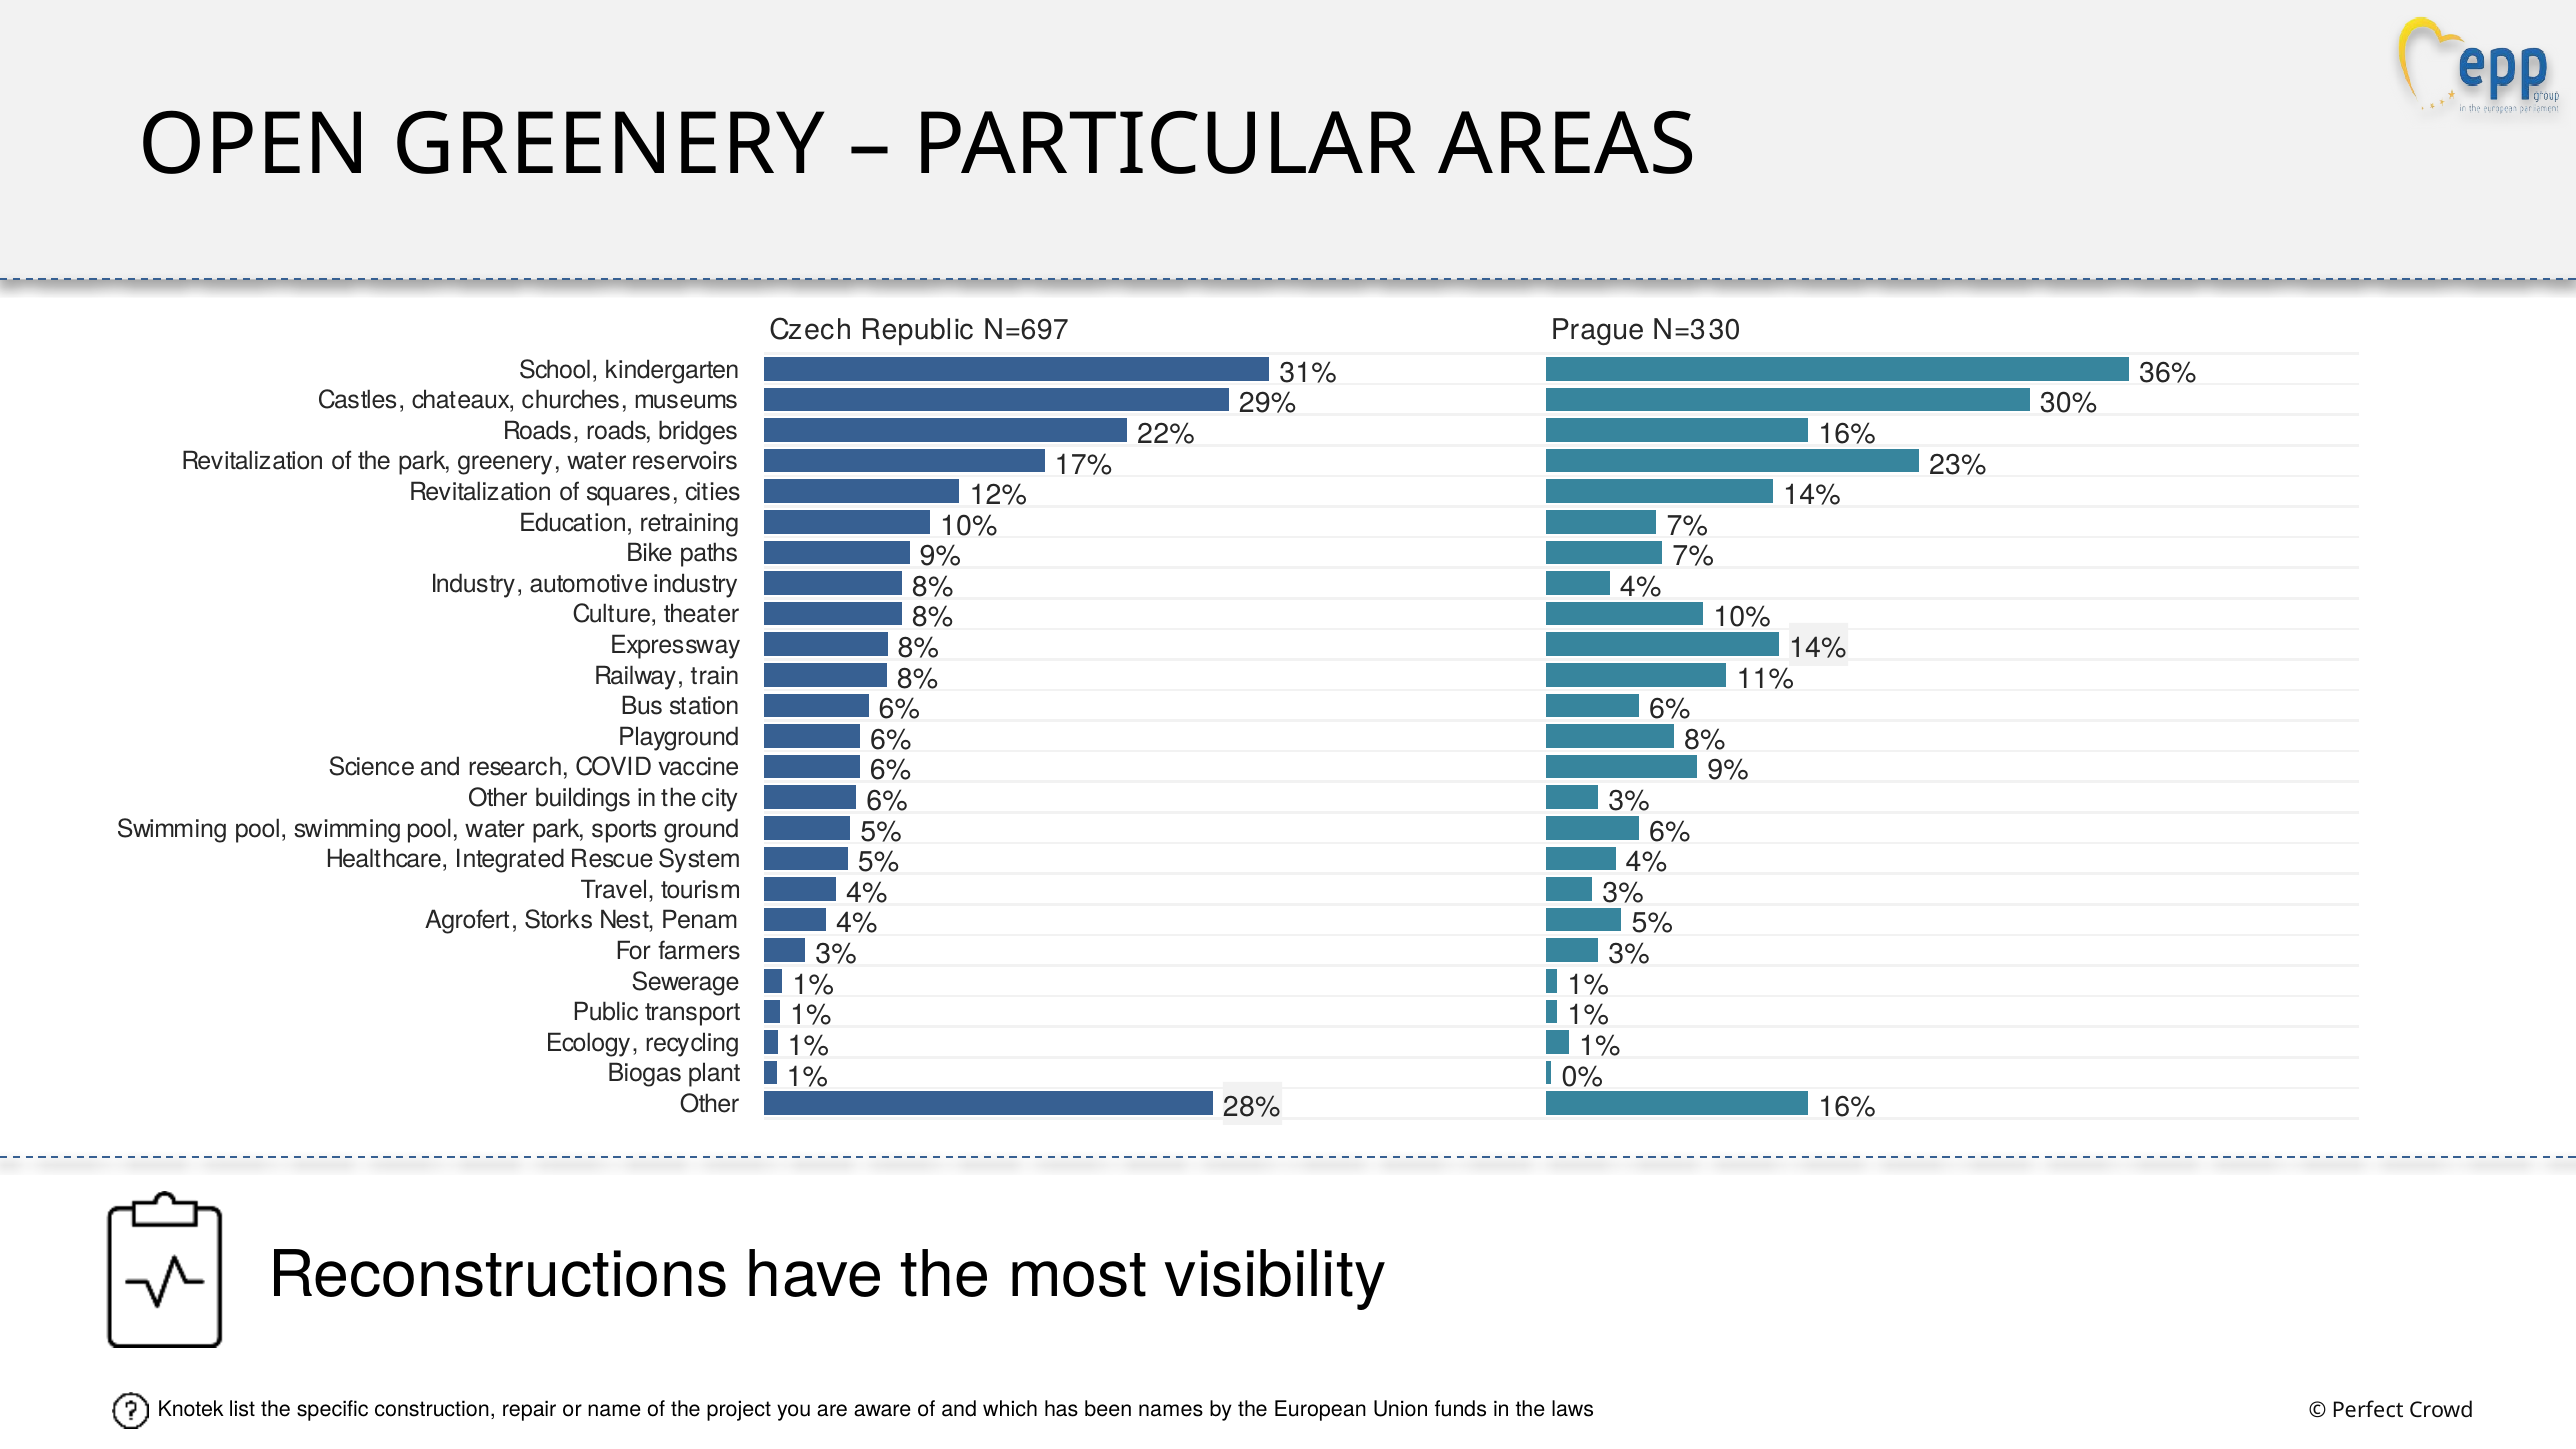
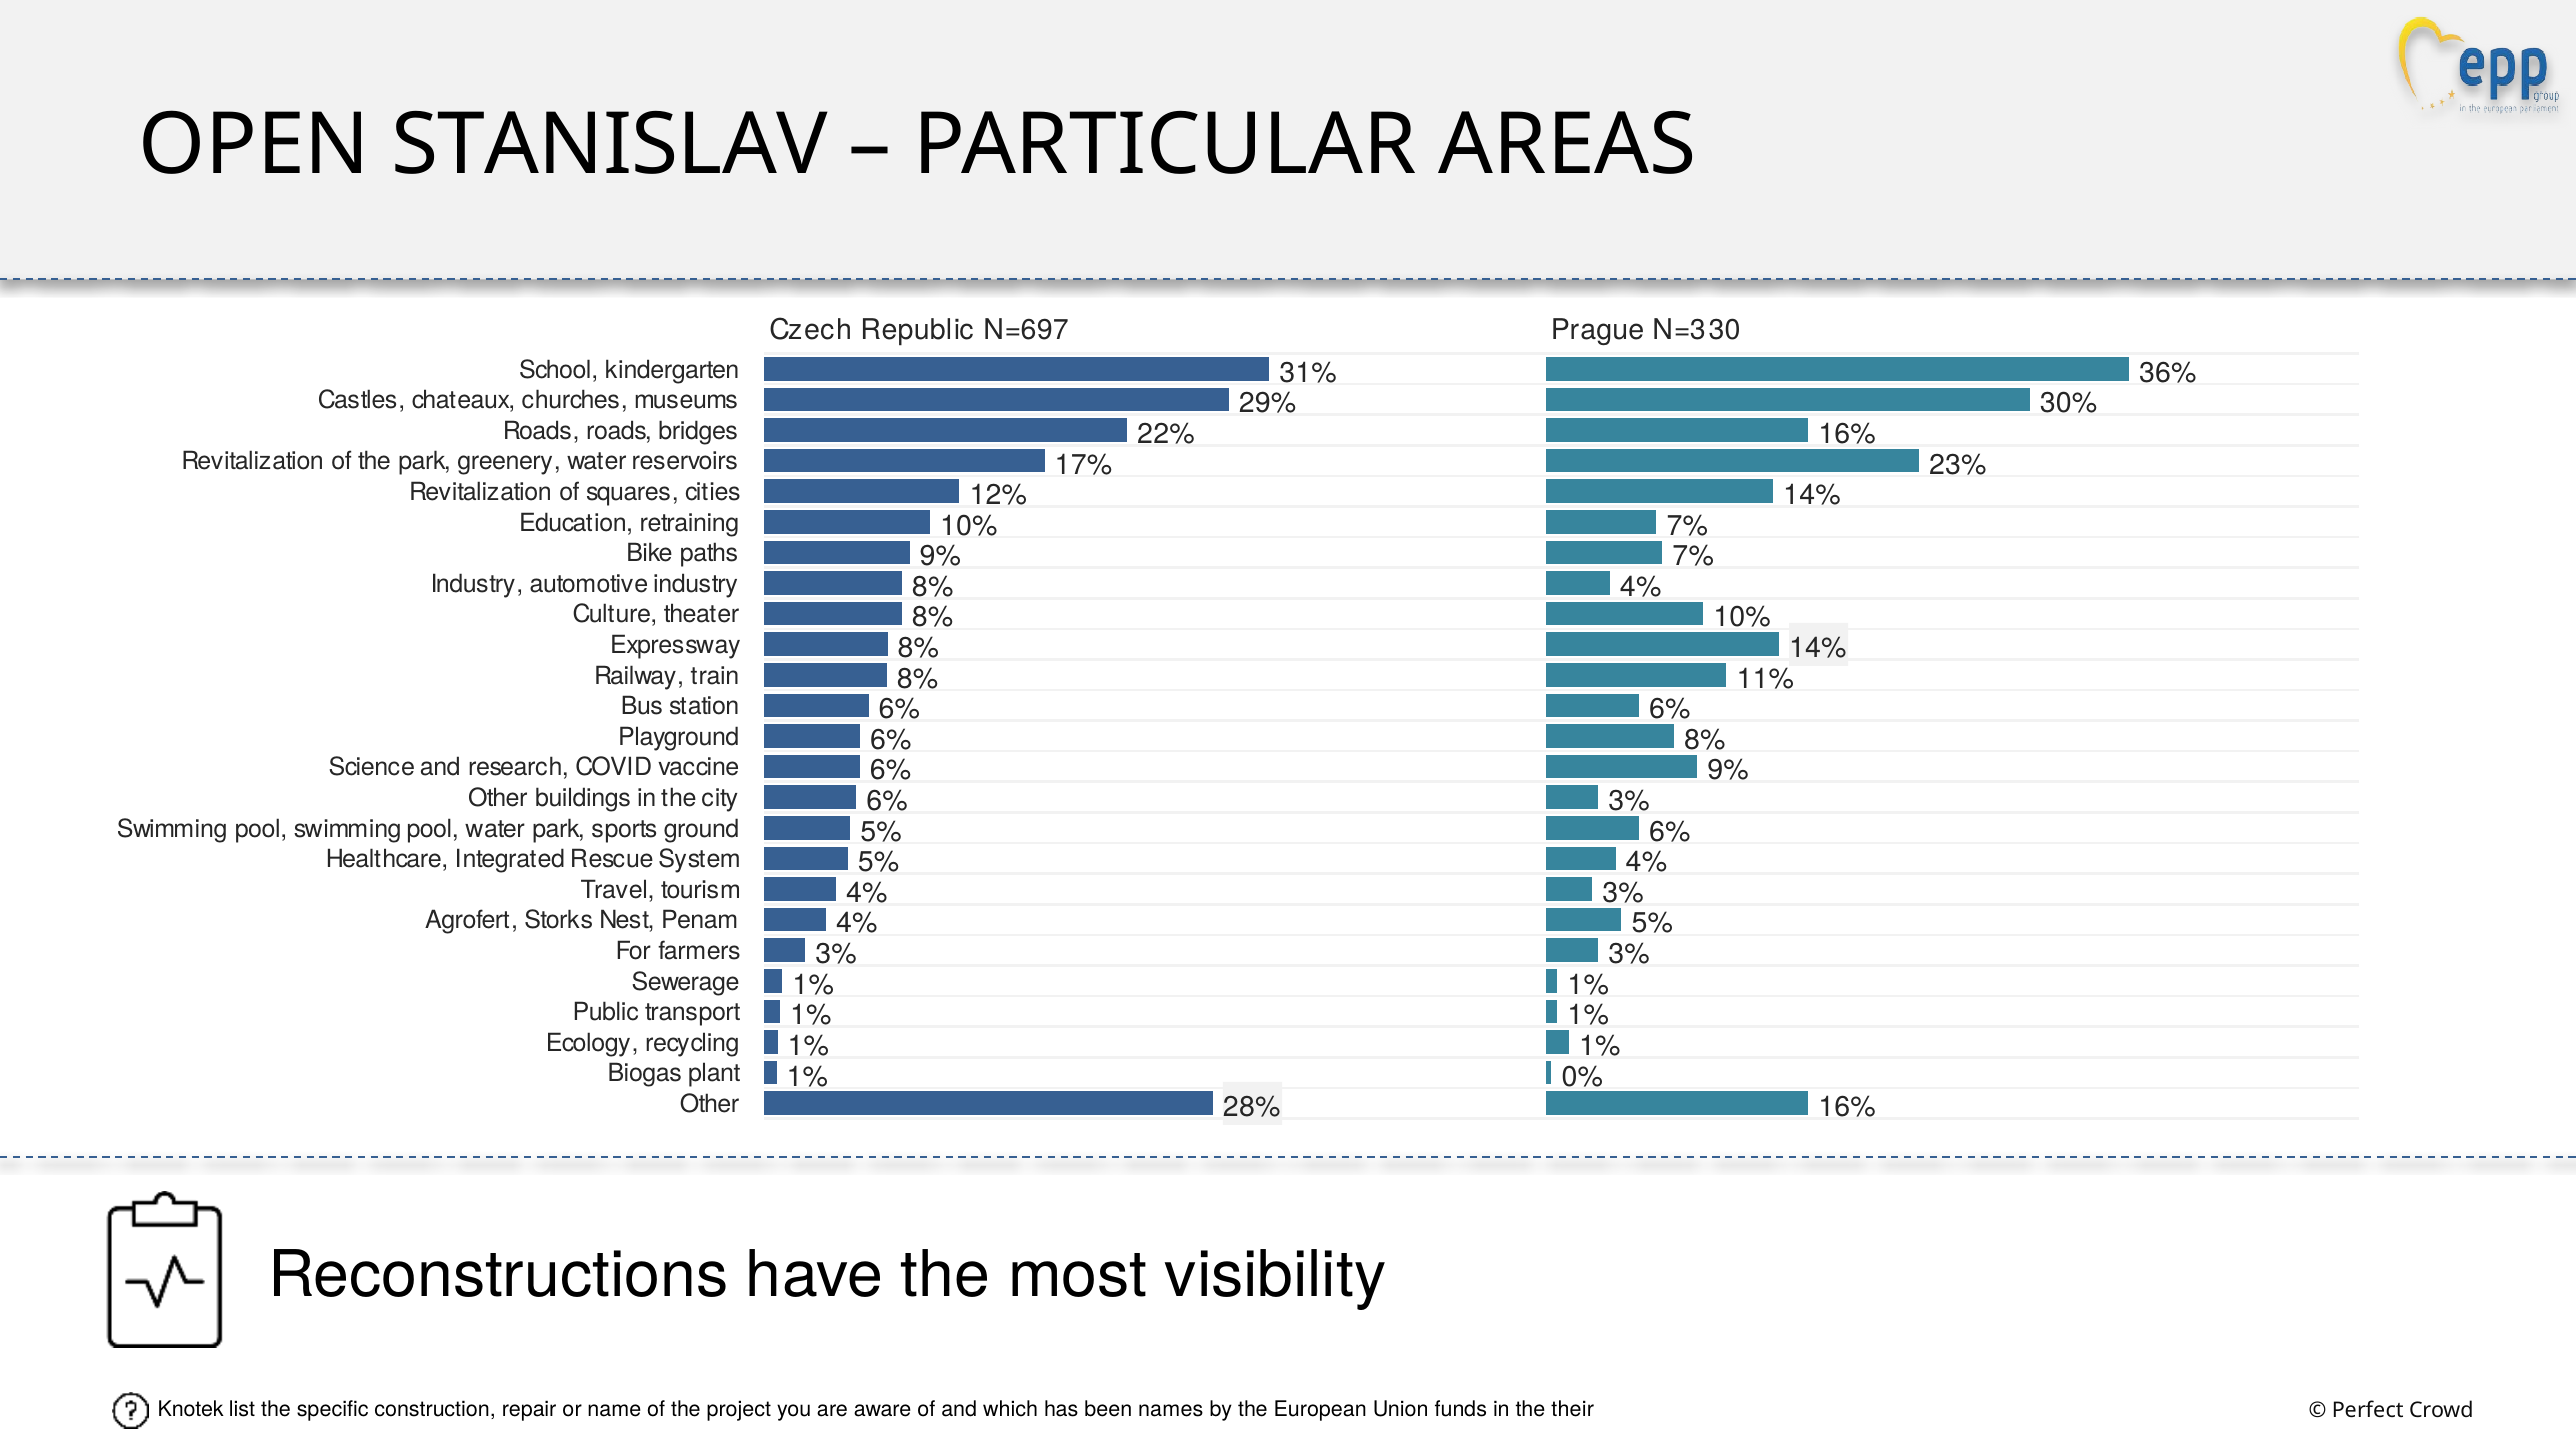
OPEN GREENERY: GREENERY -> STANISLAV
laws: laws -> their
